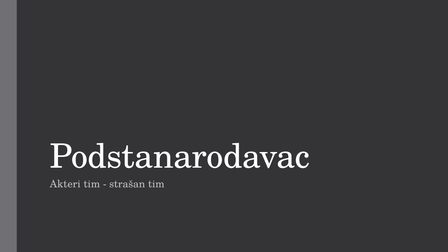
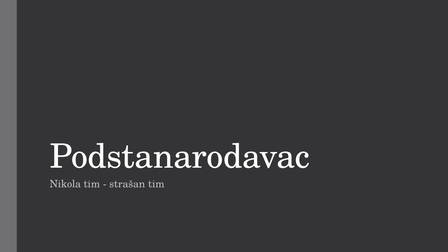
Akteri: Akteri -> Nikola
